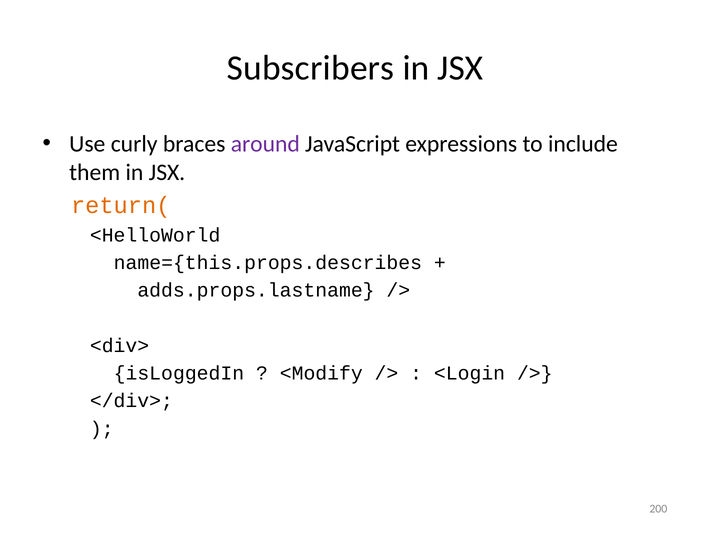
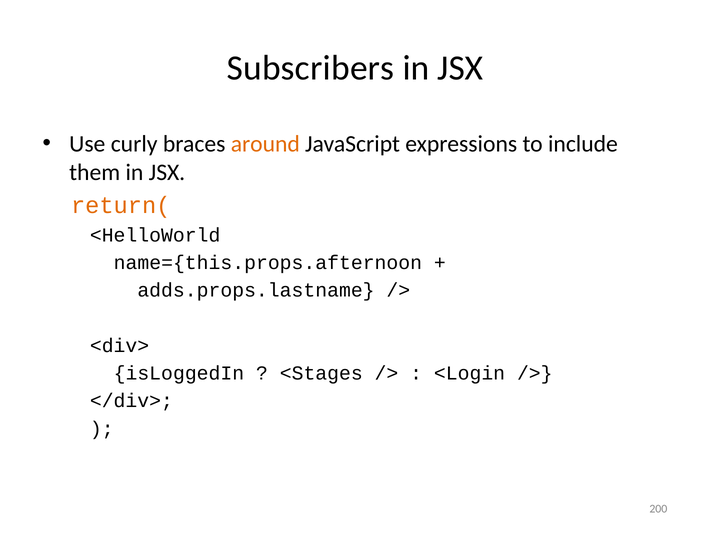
around colour: purple -> orange
name={this.props.describes: name={this.props.describes -> name={this.props.afternoon
<Modify: <Modify -> <Stages
